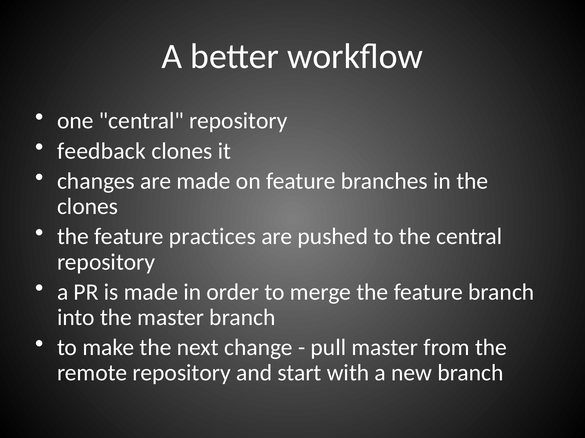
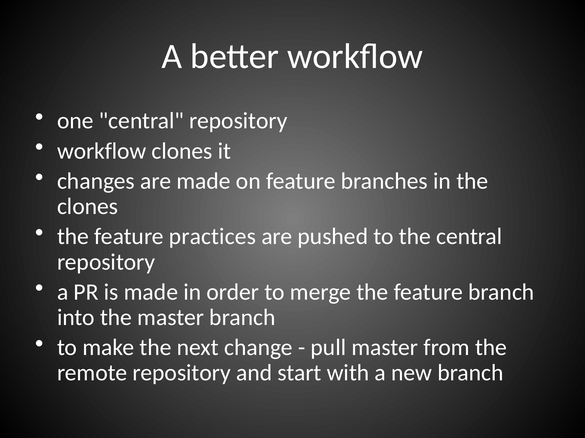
feedback at (101, 151): feedback -> workflow
